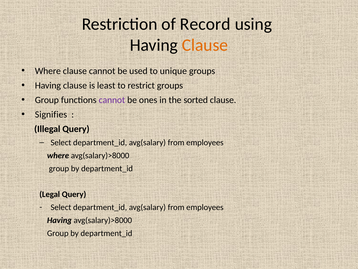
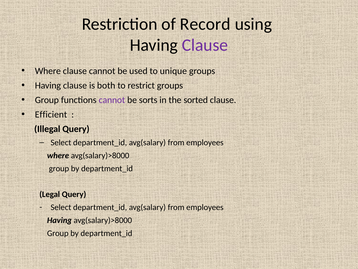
Clause at (205, 45) colour: orange -> purple
least: least -> both
ones: ones -> sorts
Signifies: Signifies -> Efficient
